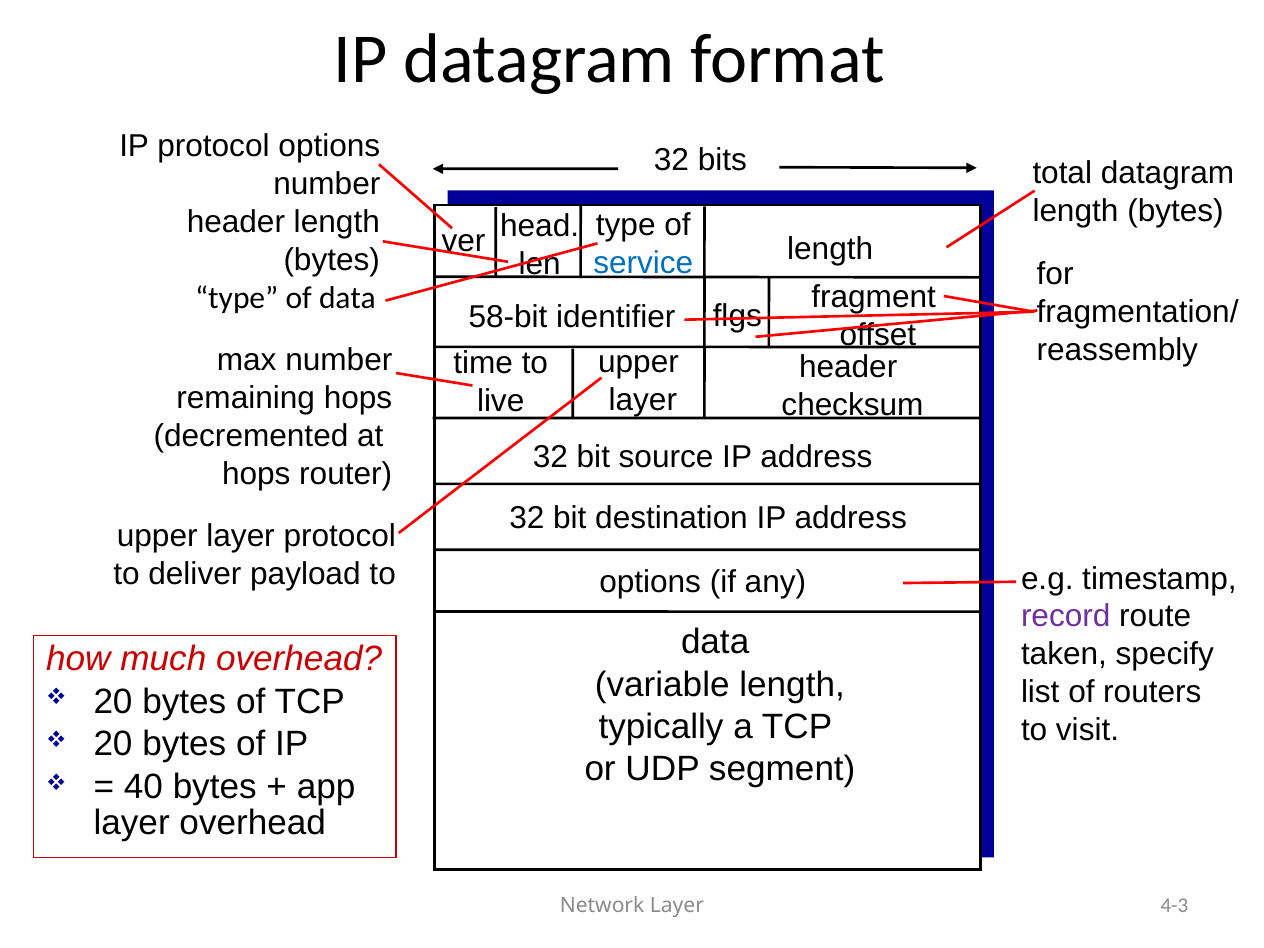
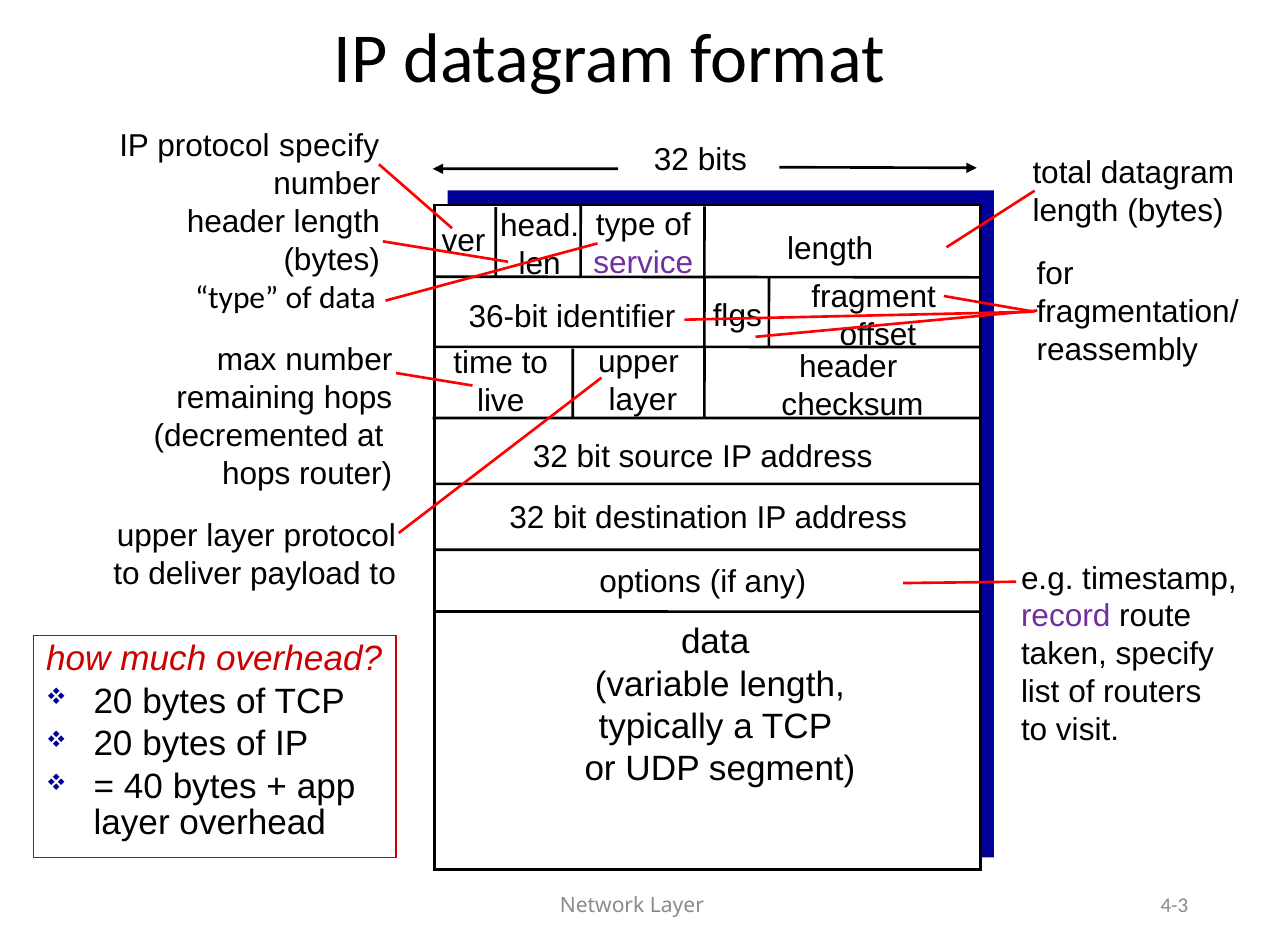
protocol options: options -> specify
service colour: blue -> purple
58-bit: 58-bit -> 36-bit
